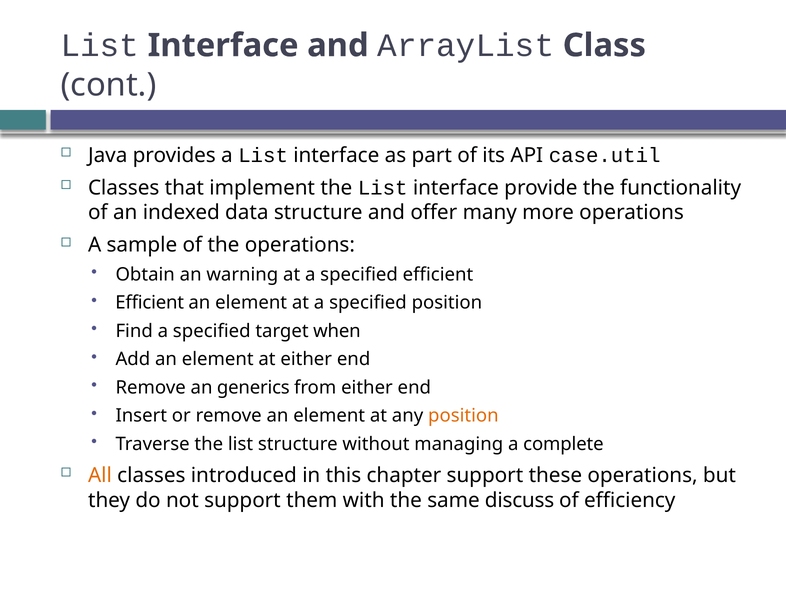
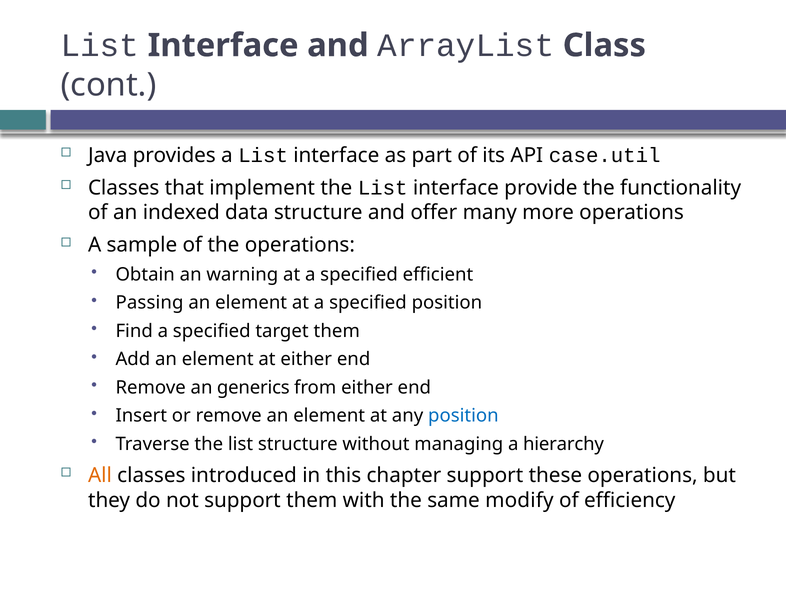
Efficient at (150, 303): Efficient -> Passing
target when: when -> them
position at (463, 416) colour: orange -> blue
complete: complete -> hierarchy
discuss: discuss -> modify
